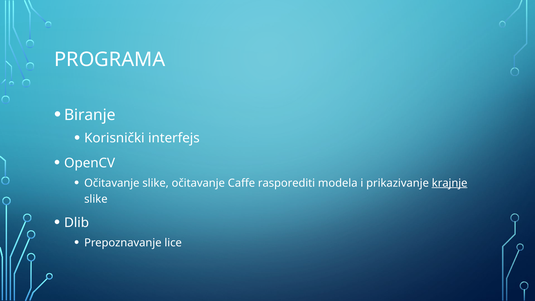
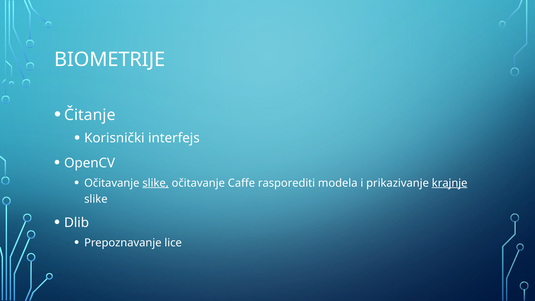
PROGRAMA: PROGRAMA -> BIOMETRIJE
Biranje: Biranje -> Čitanje
slike at (156, 183) underline: none -> present
